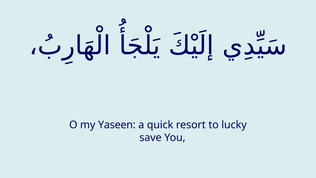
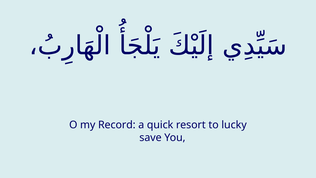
Yaseen: Yaseen -> Record
